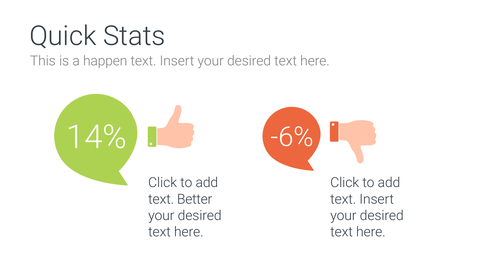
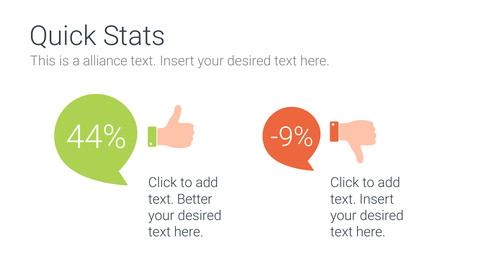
happen: happen -> alliance
14%: 14% -> 44%
-6%: -6% -> -9%
